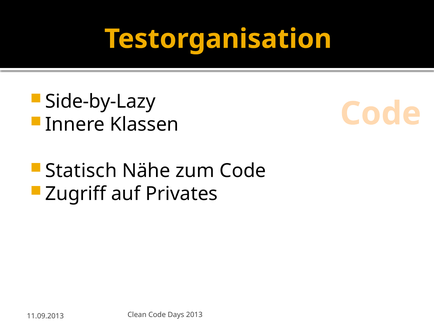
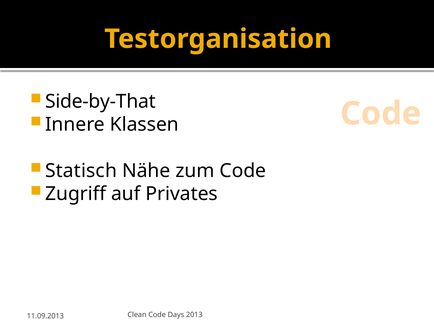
Side-by-Lazy: Side-by-Lazy -> Side-by-That
